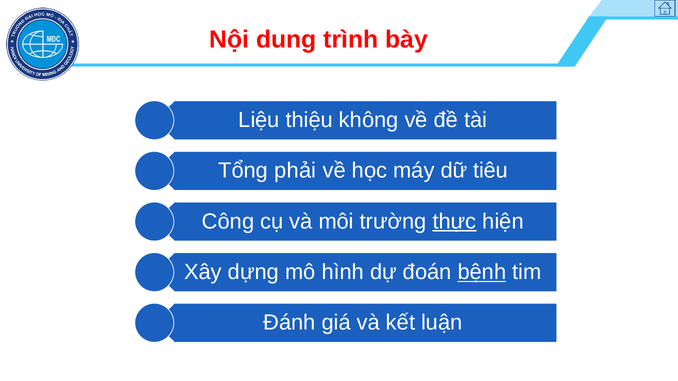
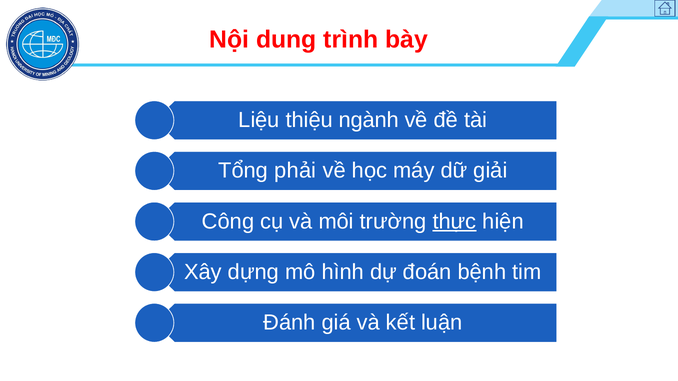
không: không -> ngành
tiêu: tiêu -> giải
bệnh underline: present -> none
